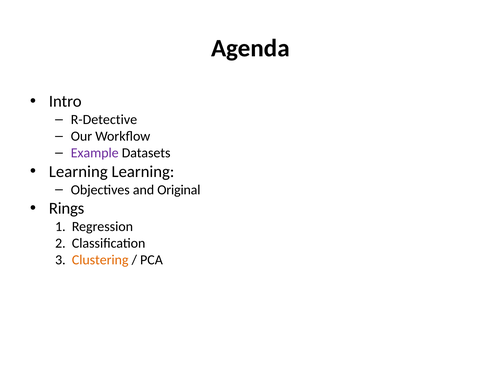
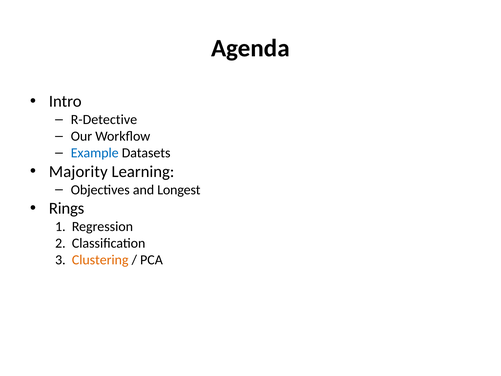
Example colour: purple -> blue
Learning at (78, 172): Learning -> Majority
Original: Original -> Longest
